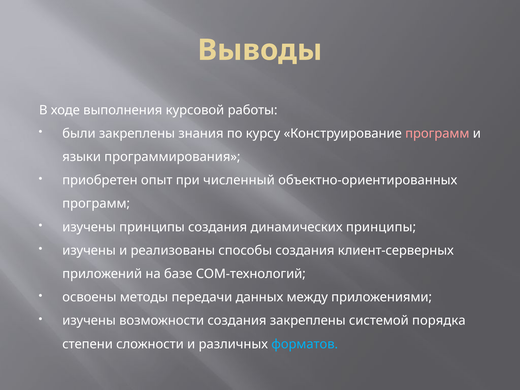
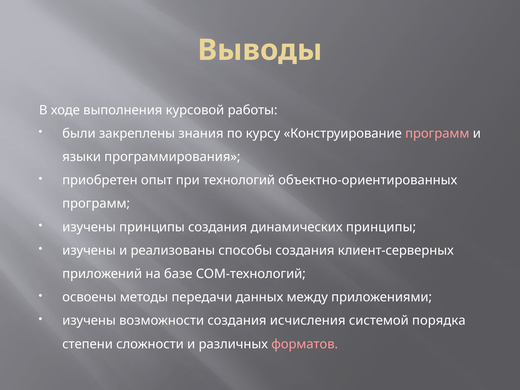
численный: численный -> технологий
создания закреплены: закреплены -> исчисления
форматов colour: light blue -> pink
